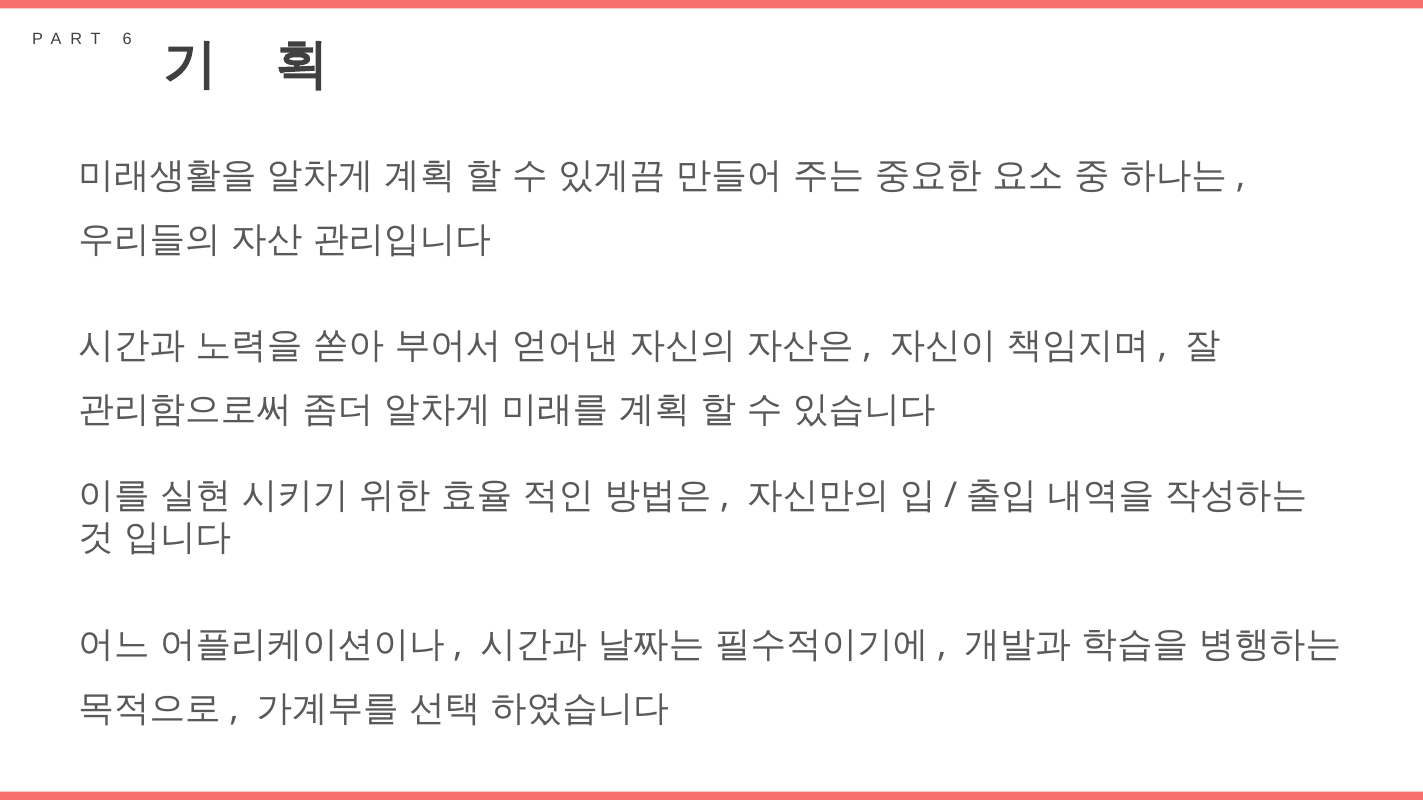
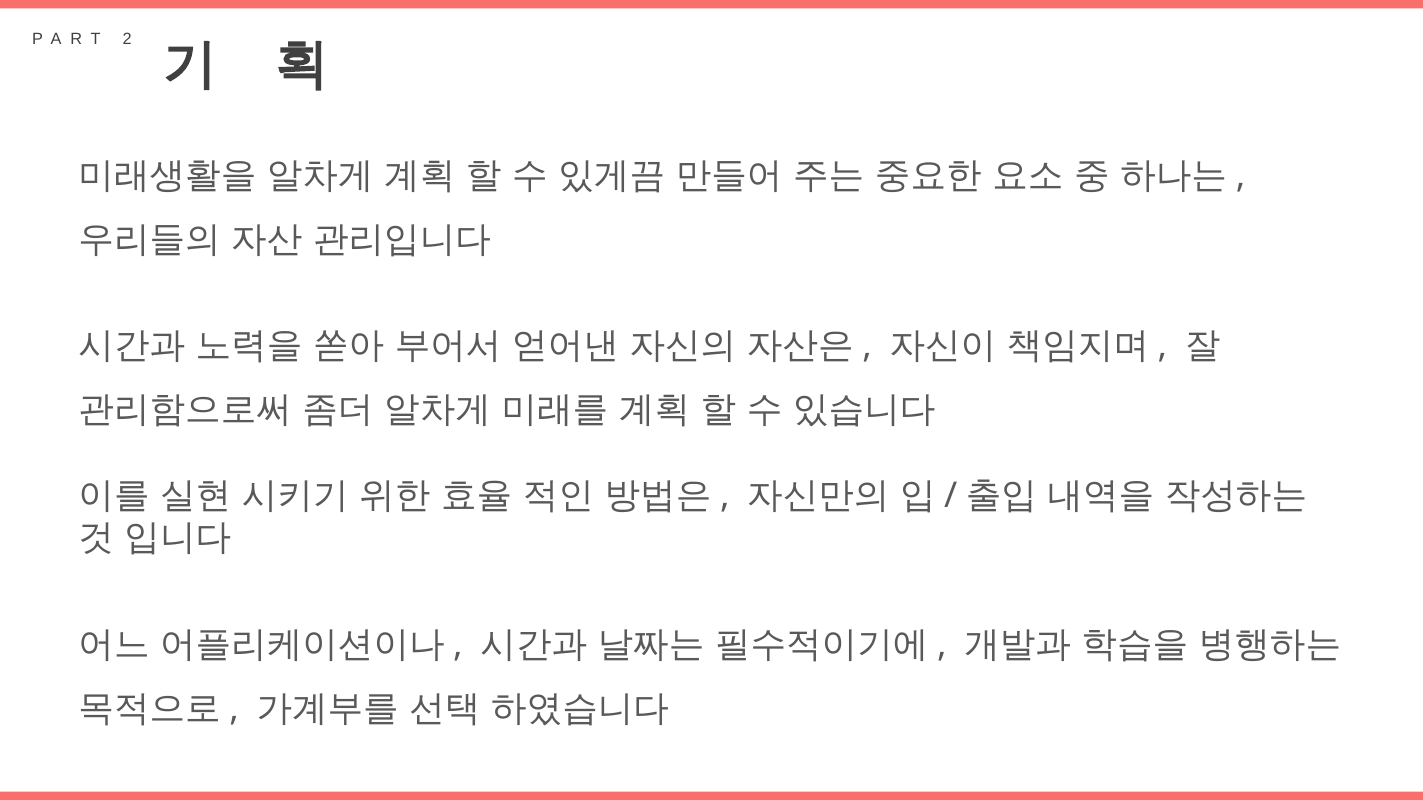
6: 6 -> 2
